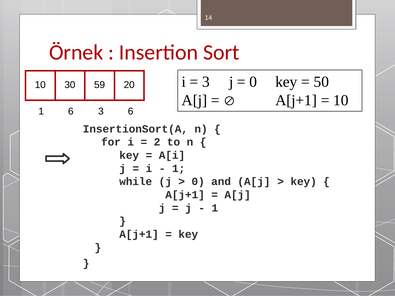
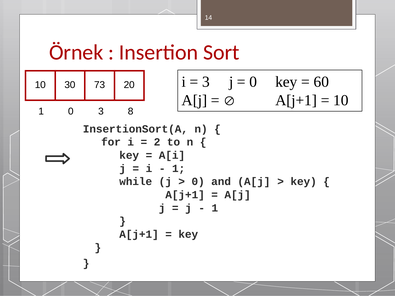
50: 50 -> 60
59: 59 -> 73
1 6: 6 -> 0
3 6: 6 -> 8
